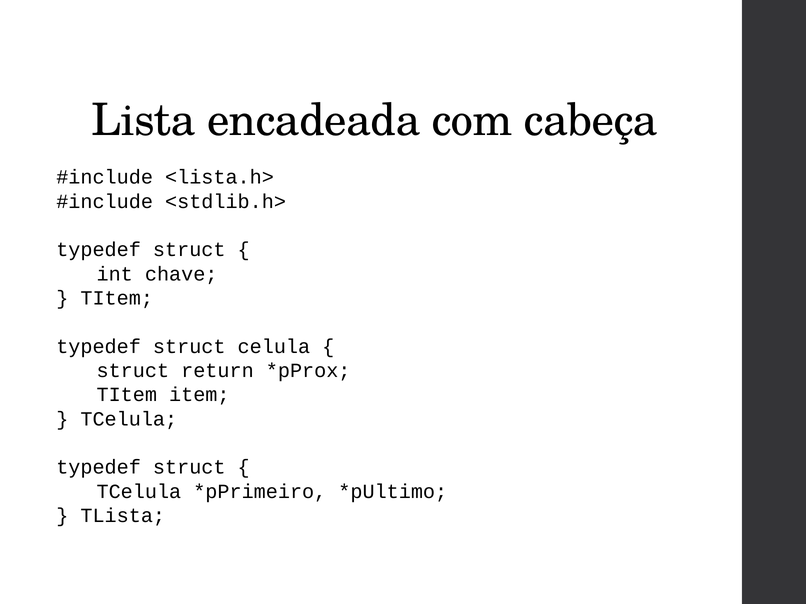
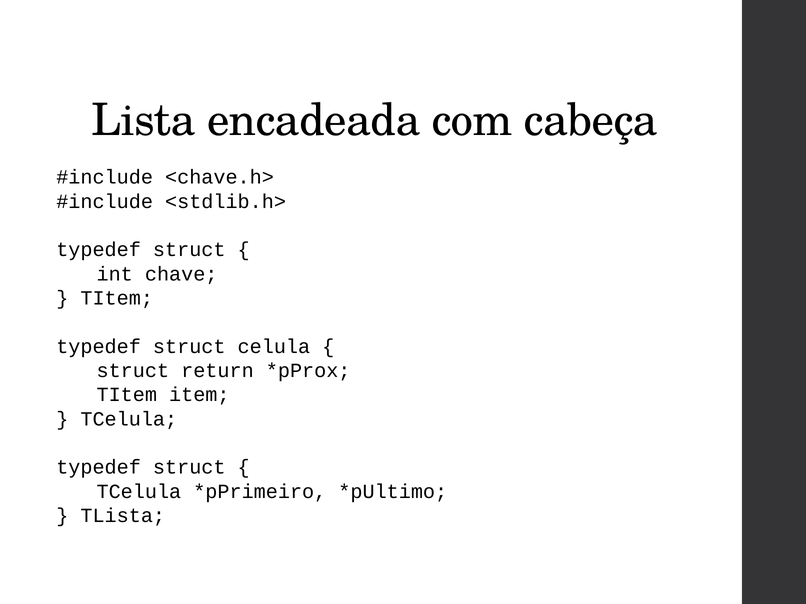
<lista.h>: <lista.h> -> <chave.h>
